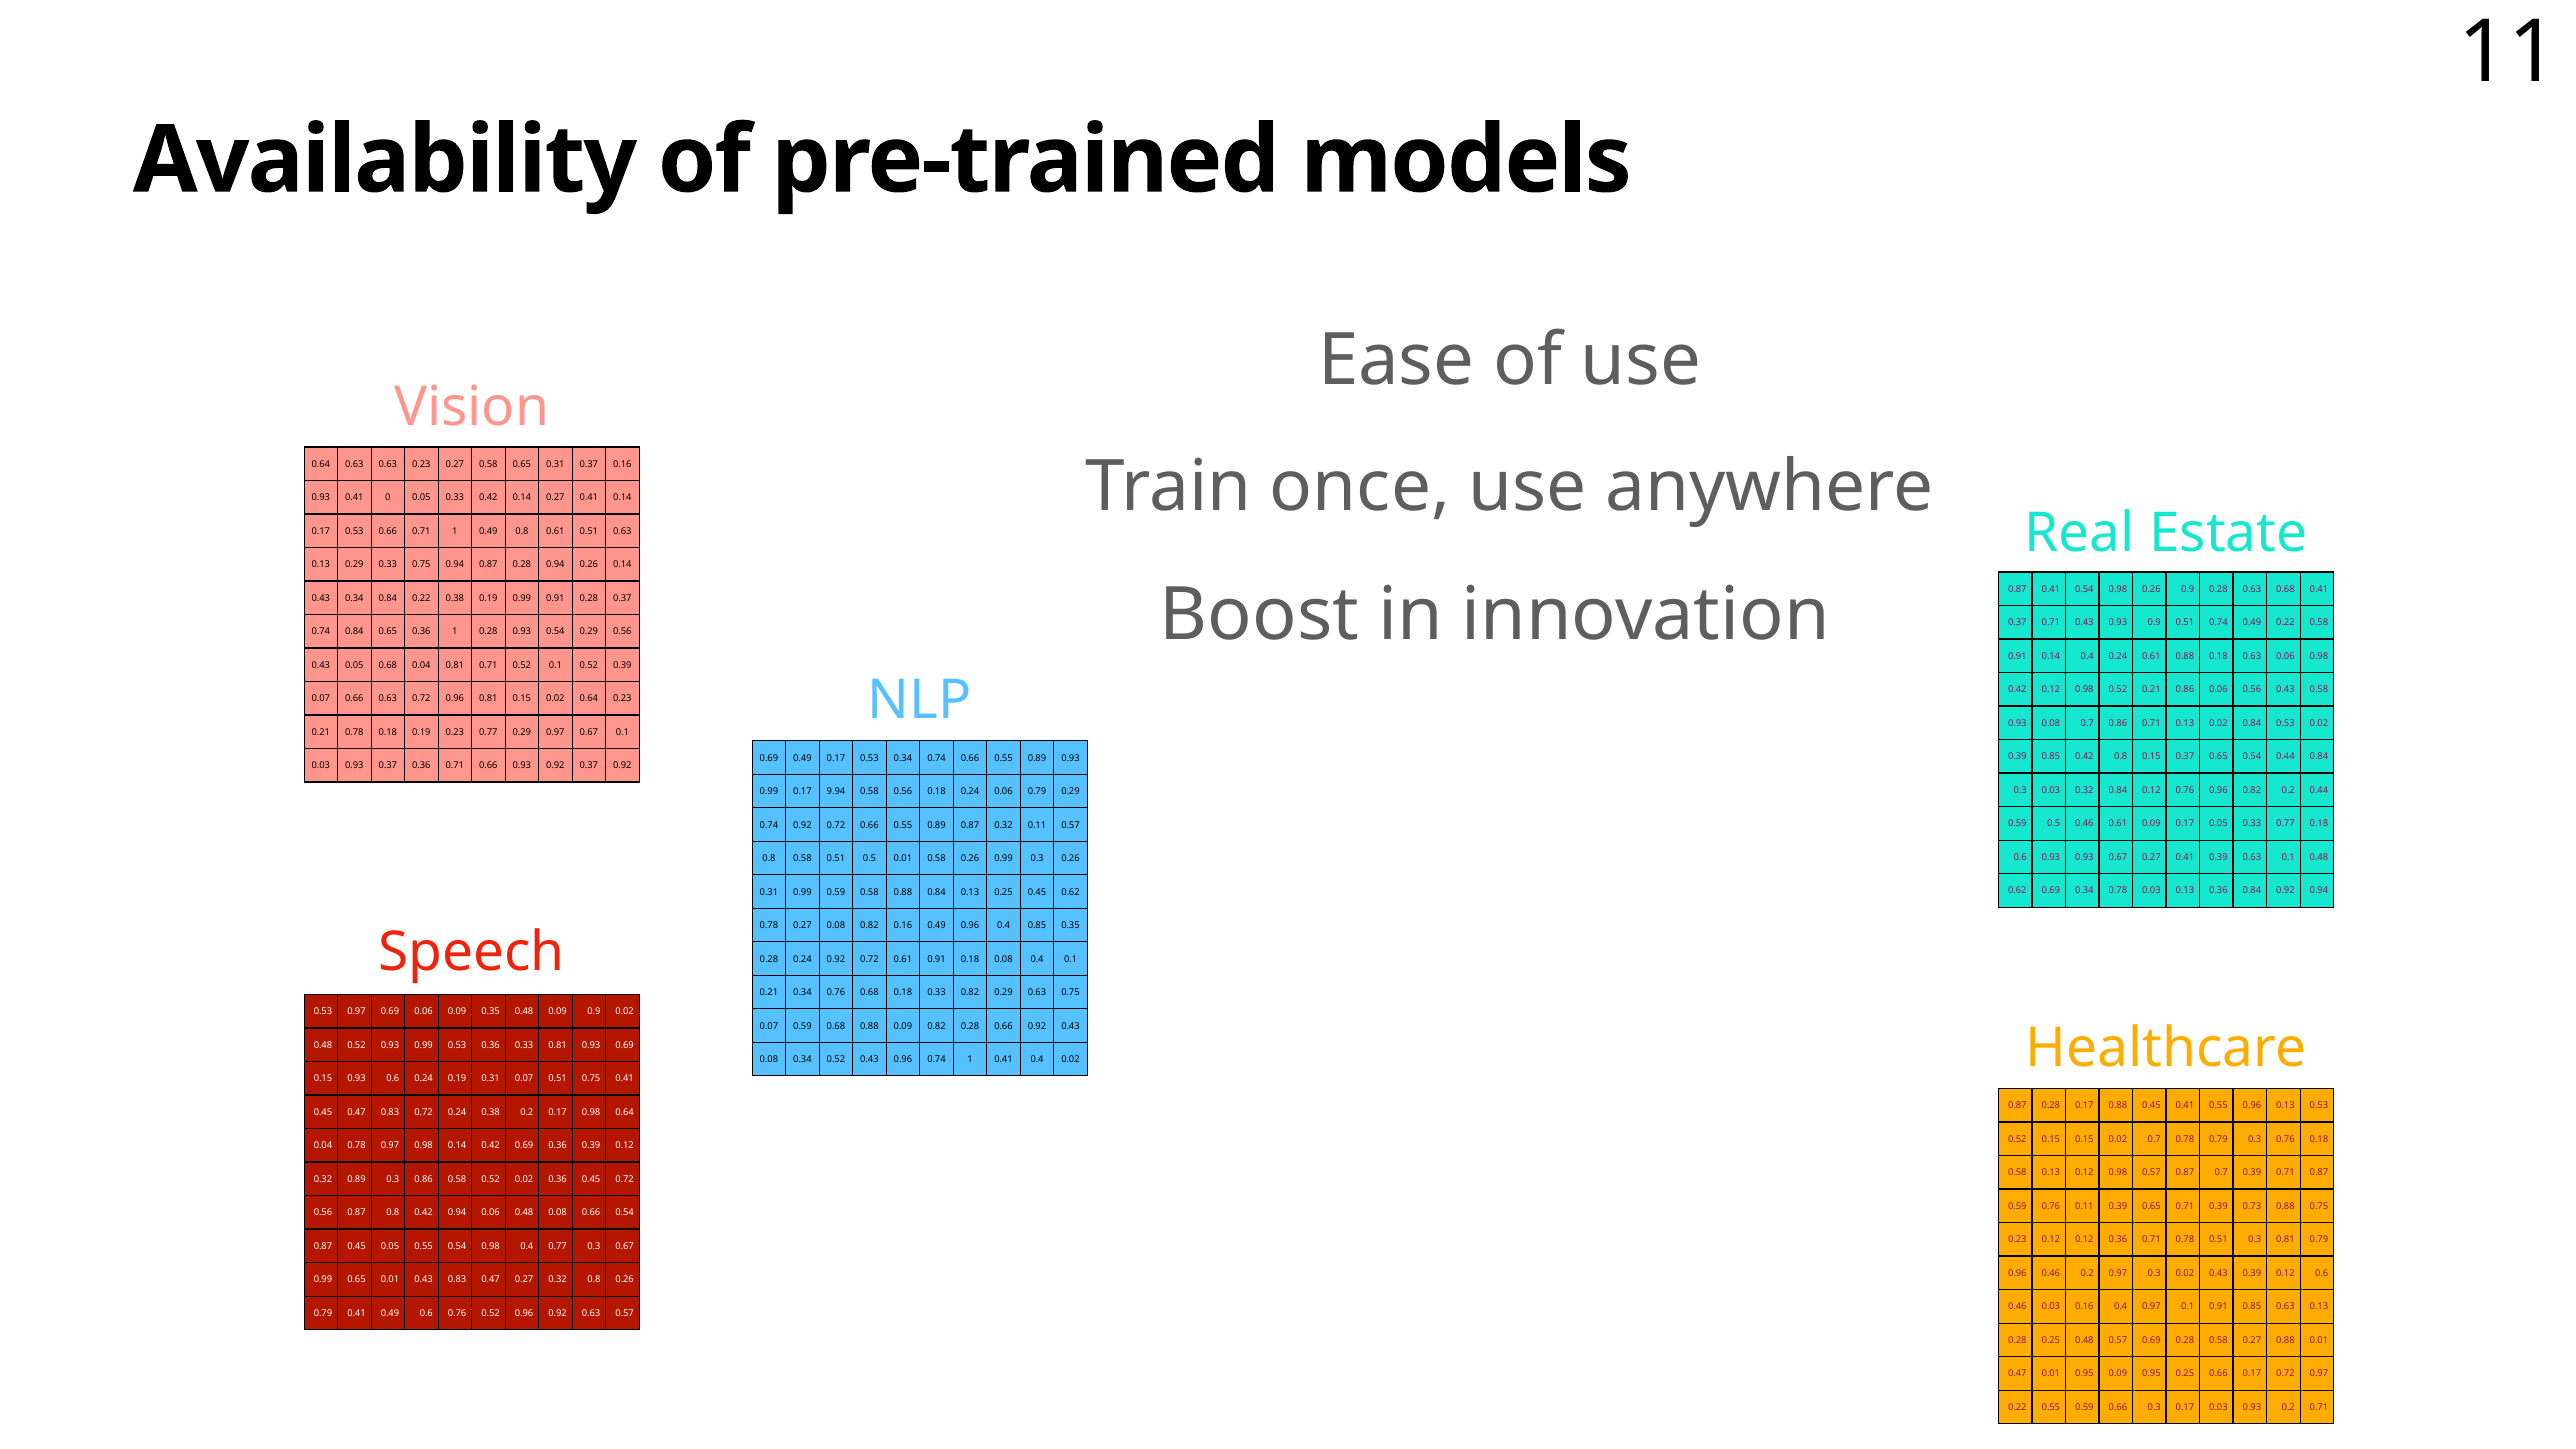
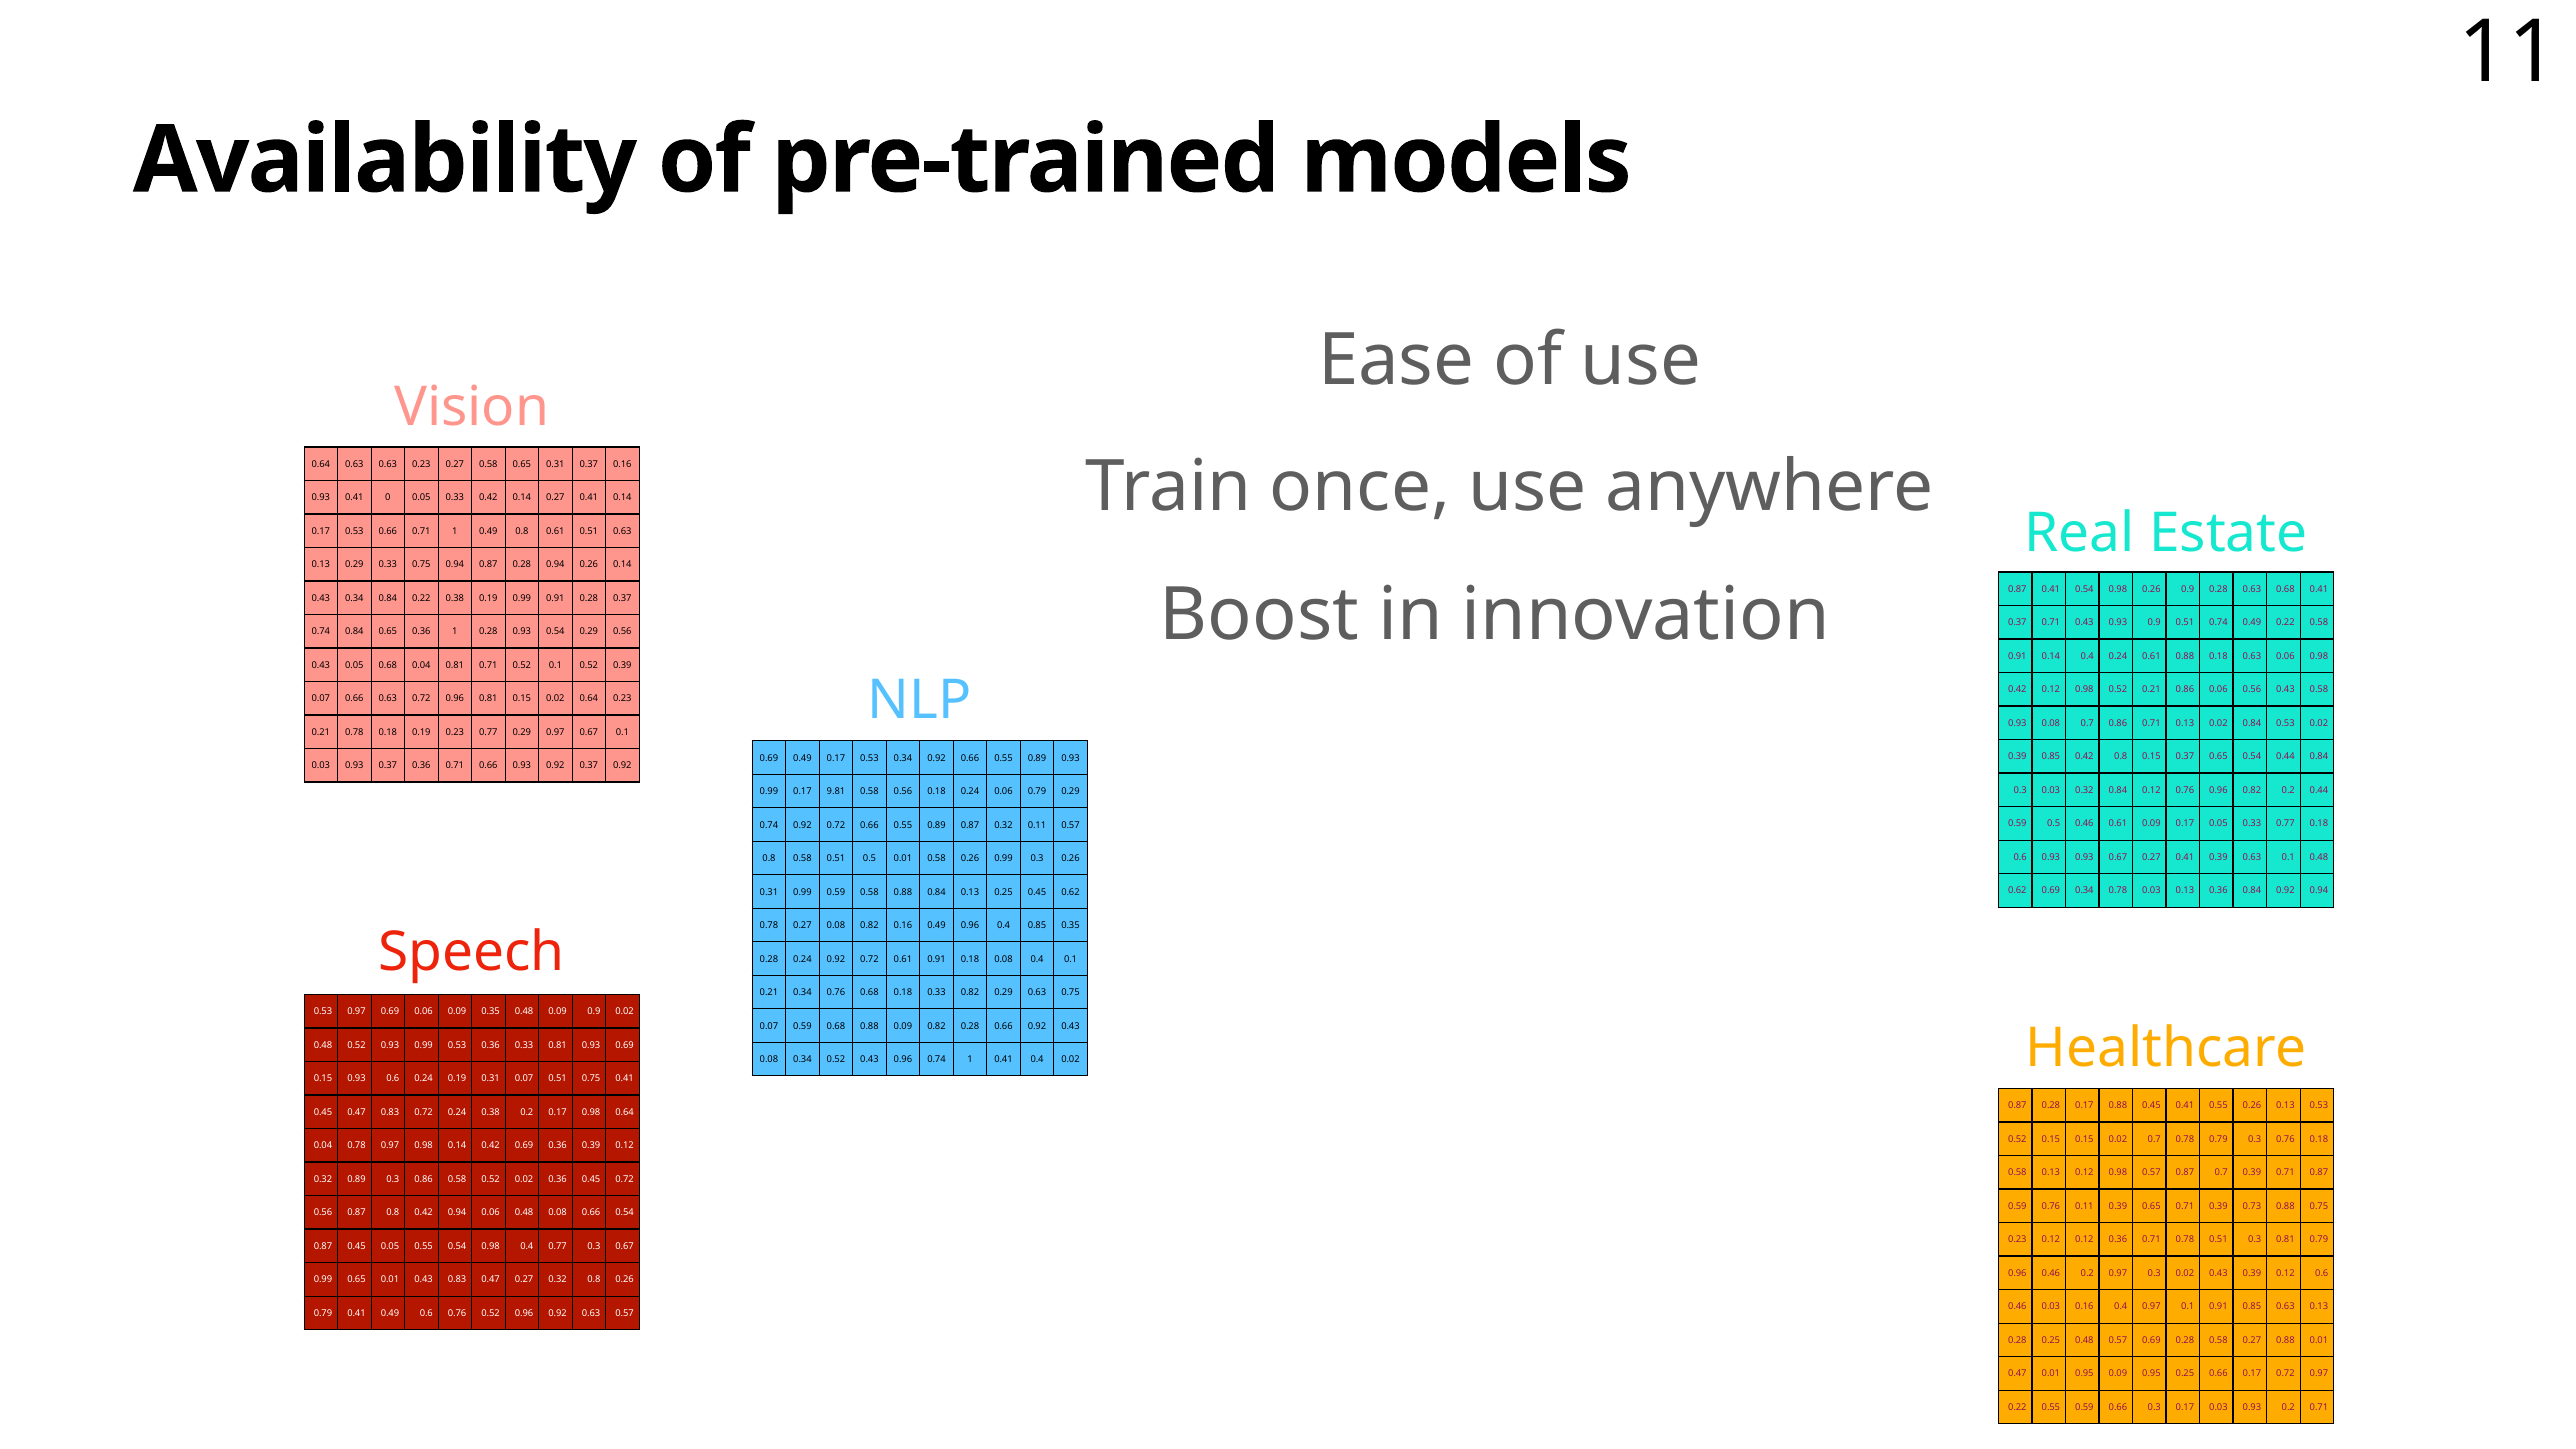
0.34 0.74: 0.74 -> 0.92
9.94: 9.94 -> 9.81
0.55 0.96: 0.96 -> 0.26
